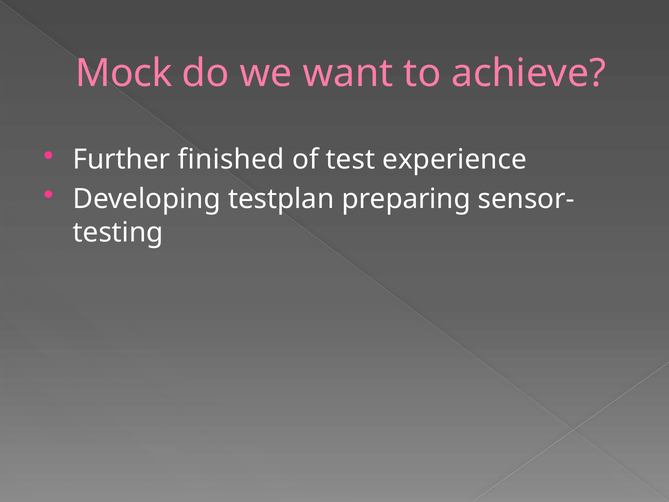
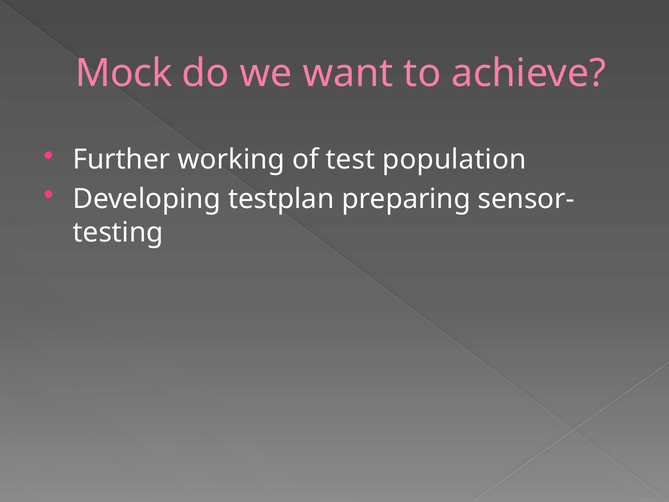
finished: finished -> working
experience: experience -> population
